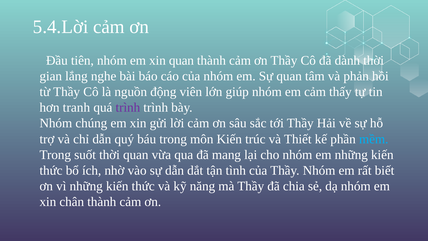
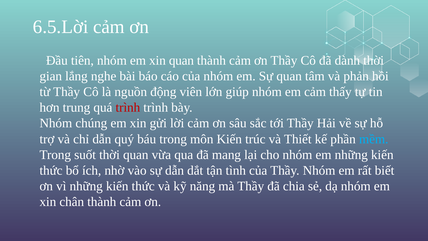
5.4.Lời: 5.4.Lời -> 6.5.Lời
tranh: tranh -> trung
trình at (128, 108) colour: purple -> red
